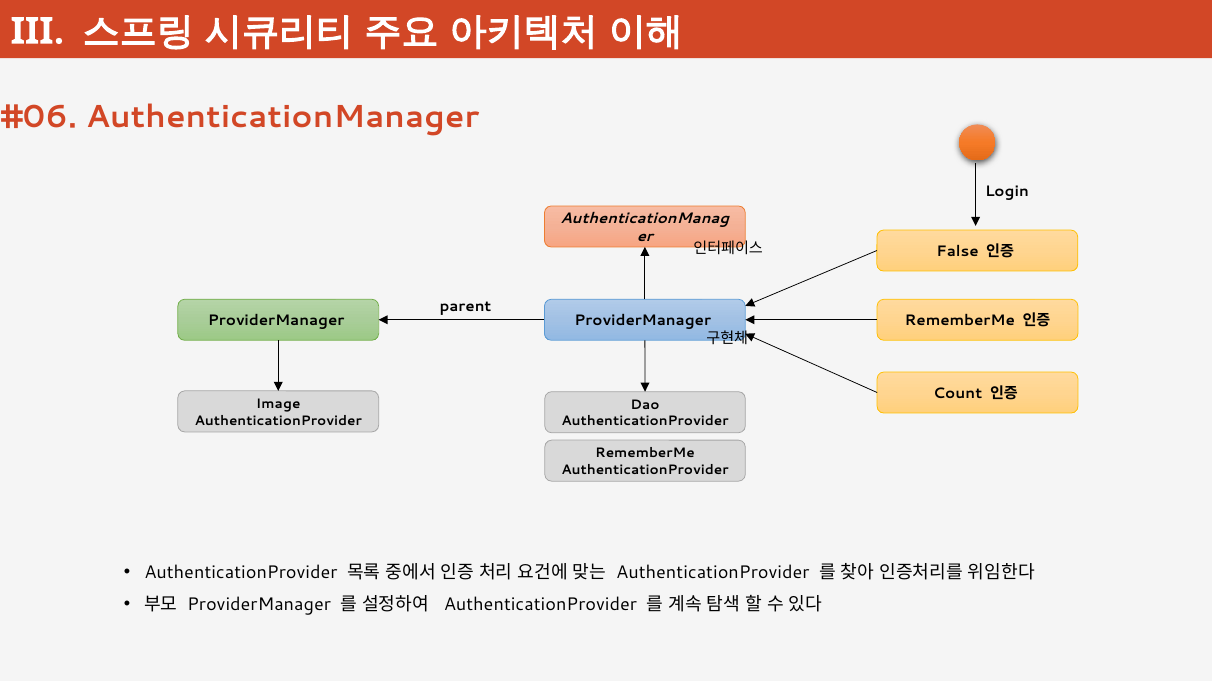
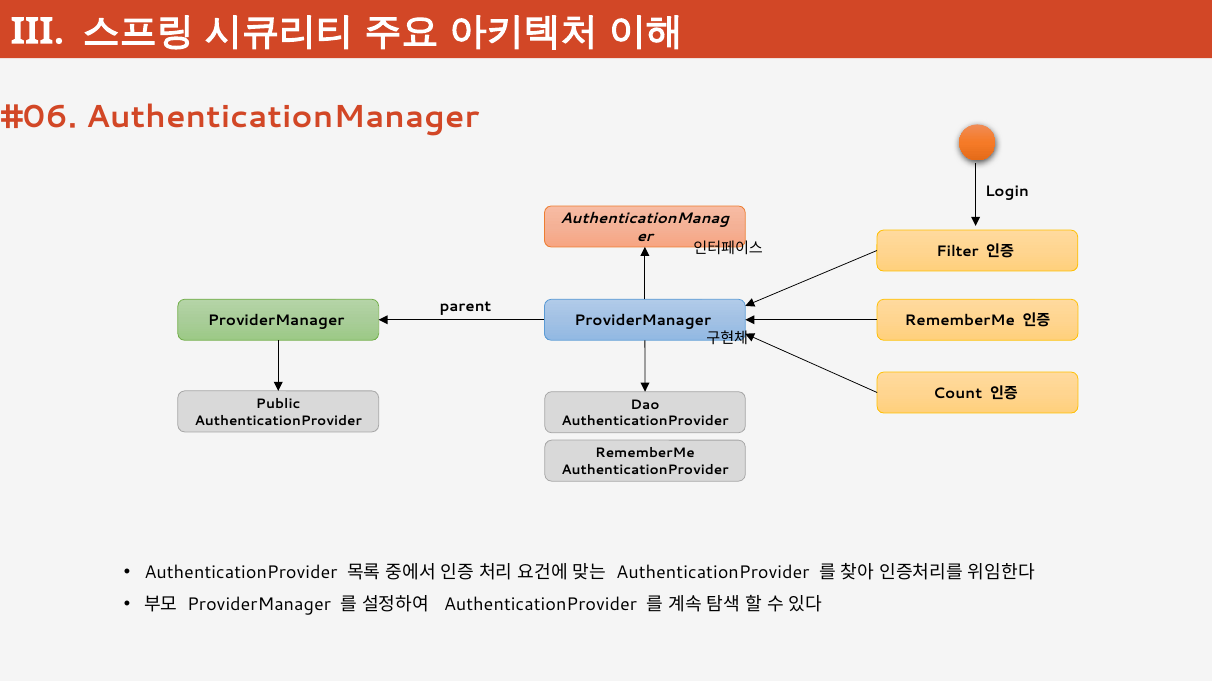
False: False -> Filter
Image: Image -> Public
